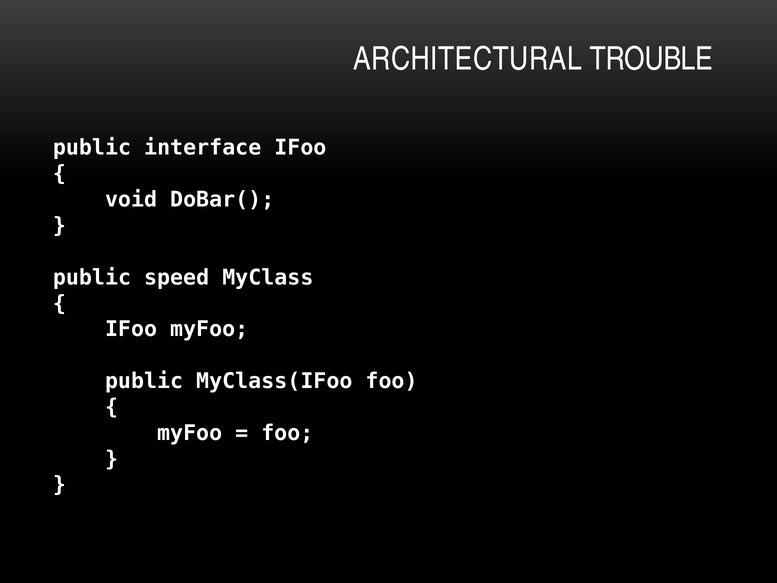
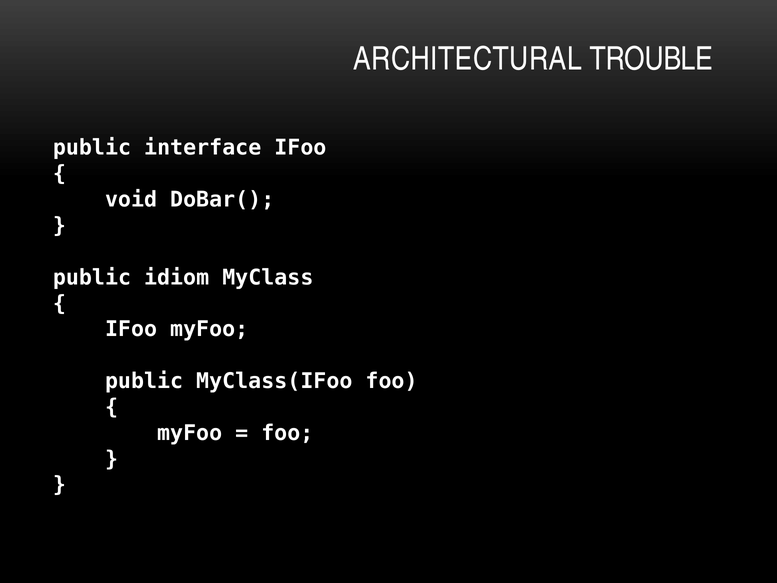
speed: speed -> idiom
